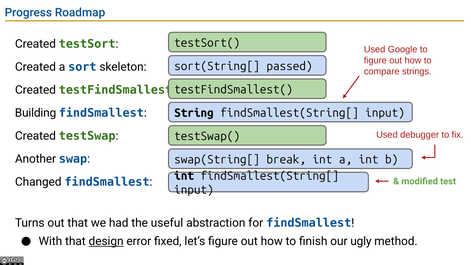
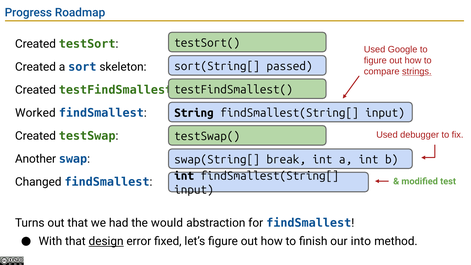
strings underline: none -> present
Building: Building -> Worked
useful: useful -> would
ugly: ugly -> into
